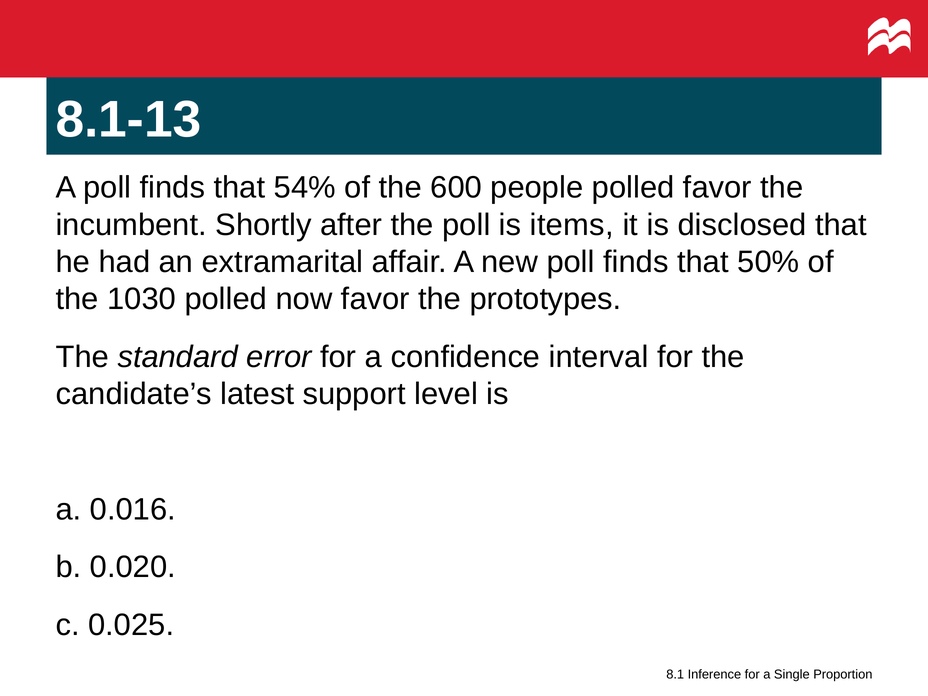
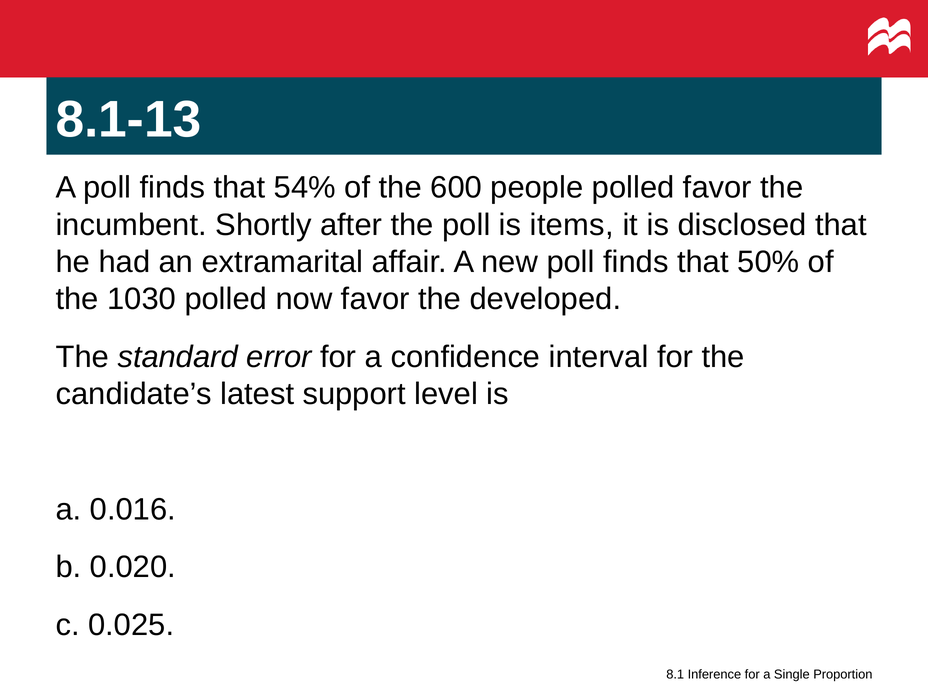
prototypes: prototypes -> developed
